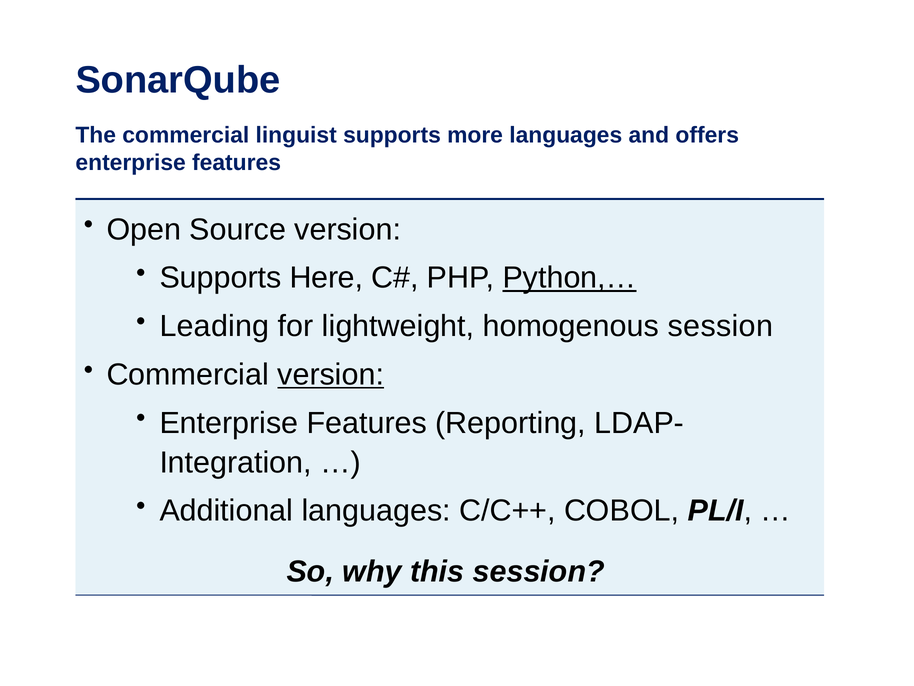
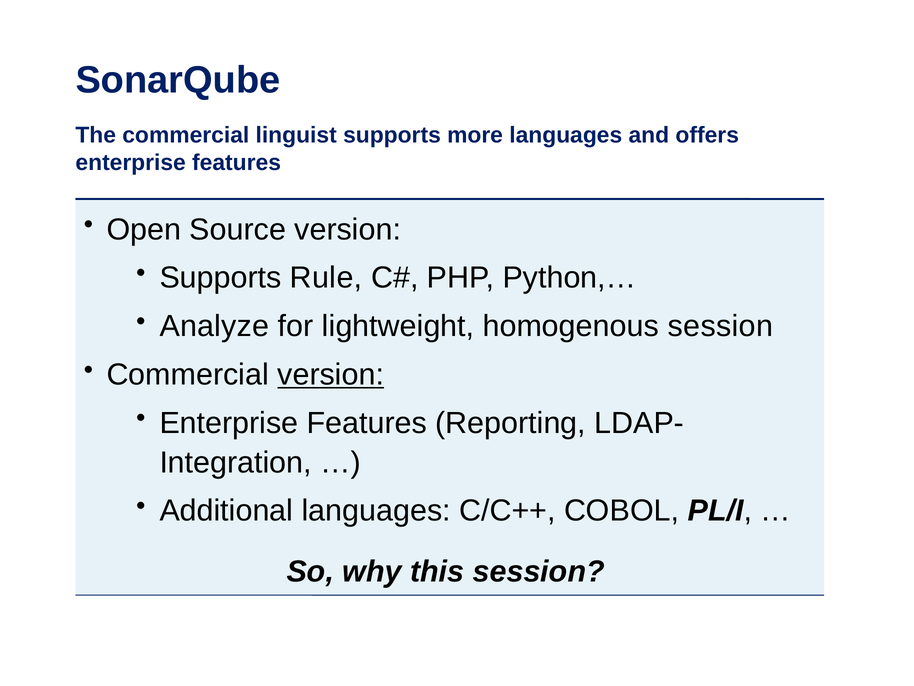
Here: Here -> Rule
Python,… underline: present -> none
Leading: Leading -> Analyze
